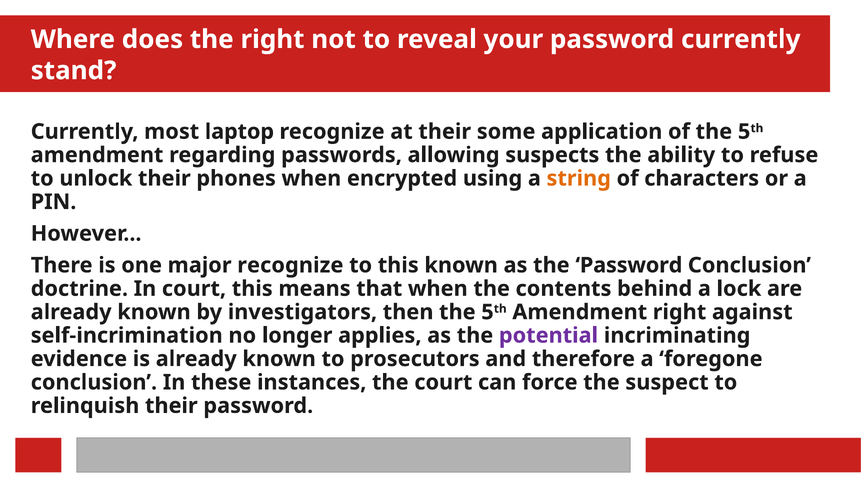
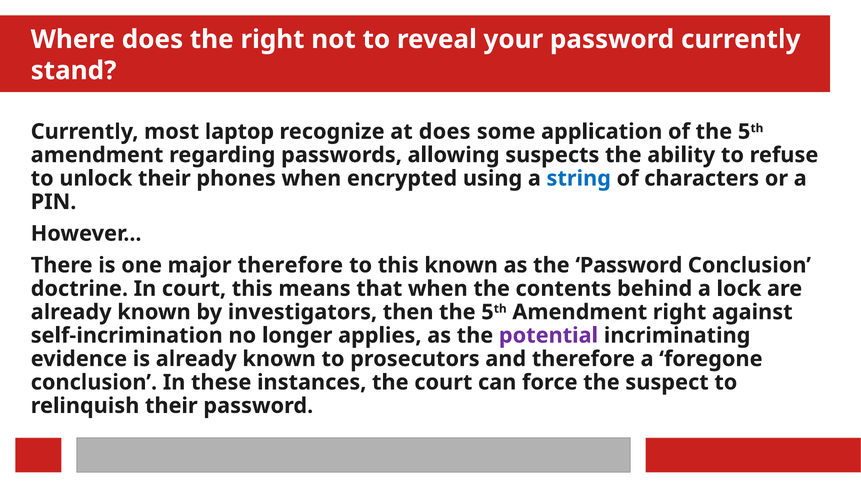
at their: their -> does
string colour: orange -> blue
major recognize: recognize -> therefore
